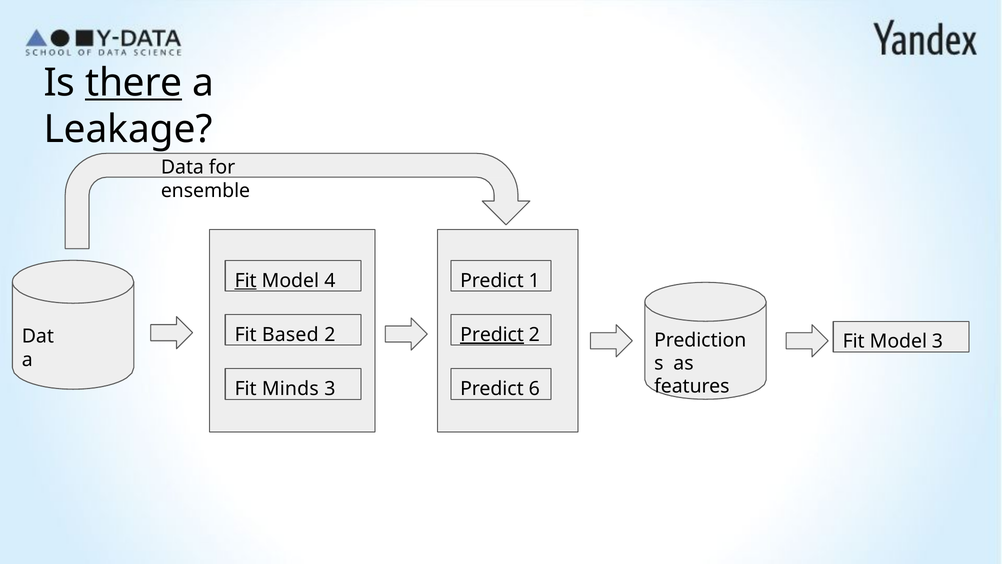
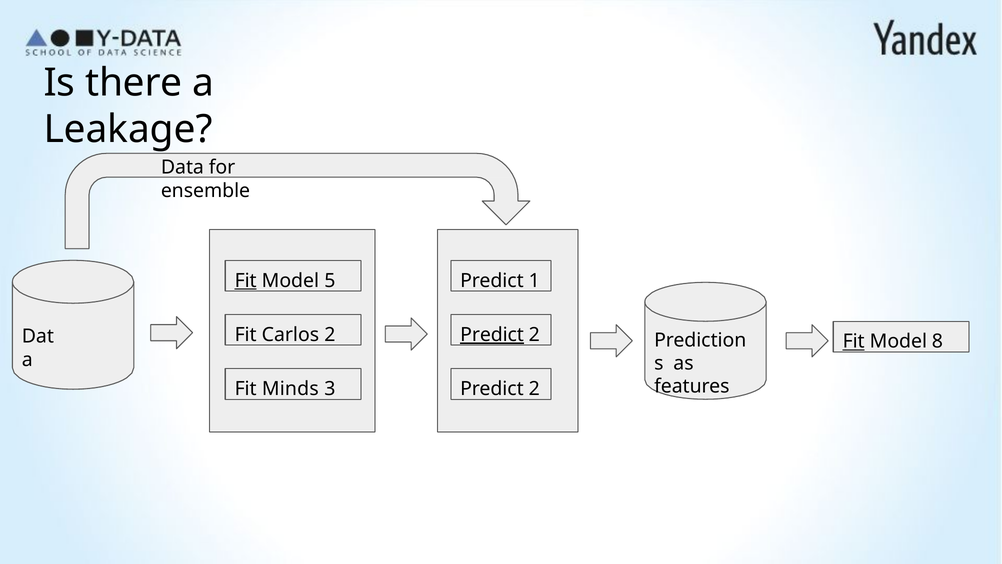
there underline: present -> none
4: 4 -> 5
Based: Based -> Carlos
Fit at (854, 341) underline: none -> present
Model 3: 3 -> 8
6 at (534, 389): 6 -> 2
